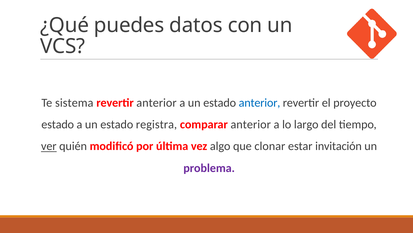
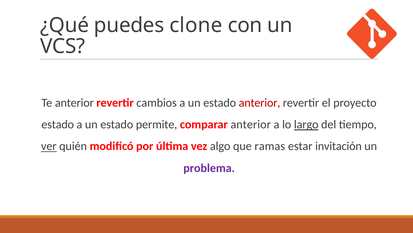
datos: datos -> clone
Te sistema: sistema -> anterior
revertir anterior: anterior -> cambios
anterior at (260, 103) colour: blue -> red
registra: registra -> permite
largo underline: none -> present
clonar: clonar -> ramas
